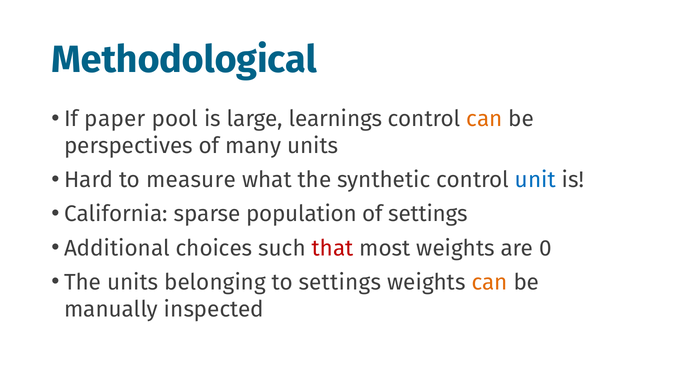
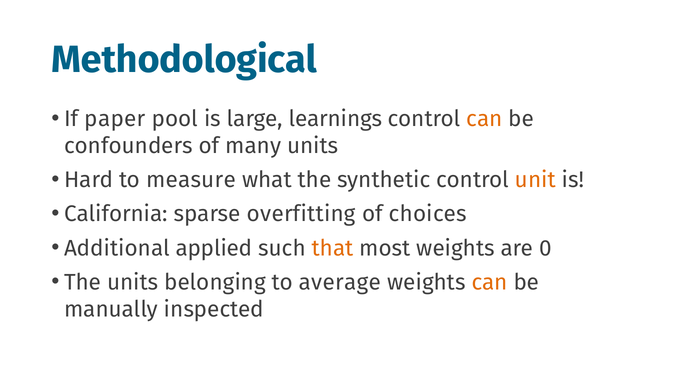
perspectives: perspectives -> confounders
unit colour: blue -> orange
population: population -> overfitting
of settings: settings -> choices
choices: choices -> applied
that colour: red -> orange
to settings: settings -> average
